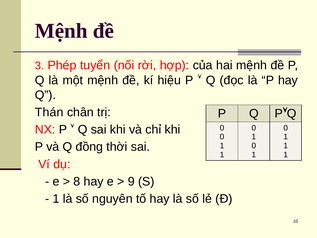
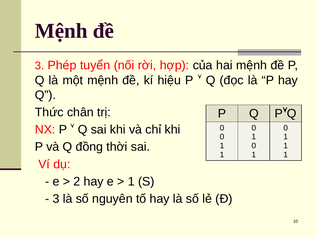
Thán: Thán -> Thức
8: 8 -> 2
9 at (131, 181): 9 -> 1
1 at (56, 199): 1 -> 3
